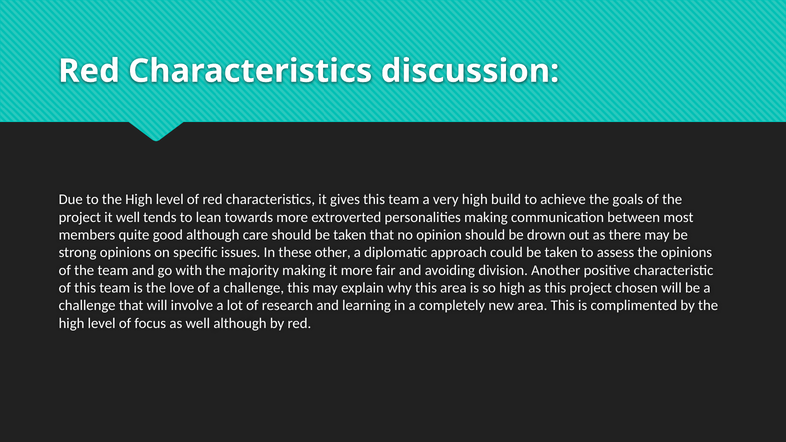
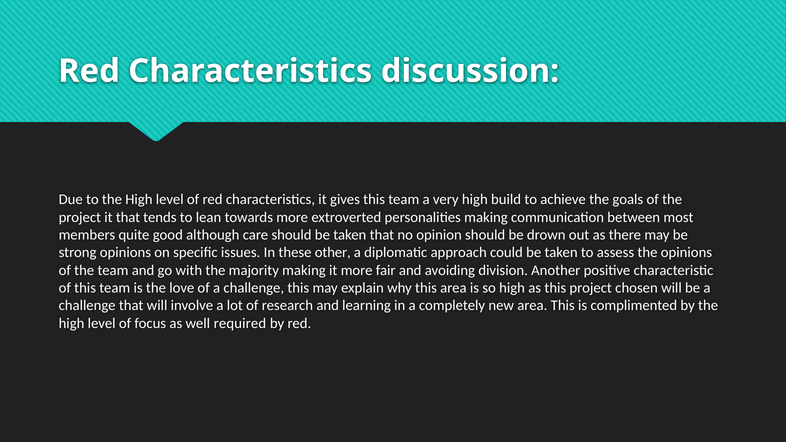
it well: well -> that
well although: although -> required
